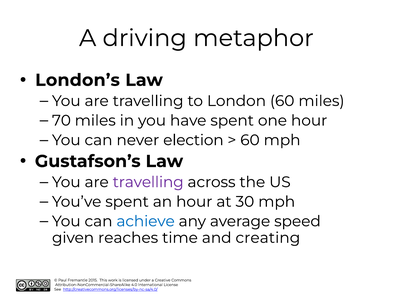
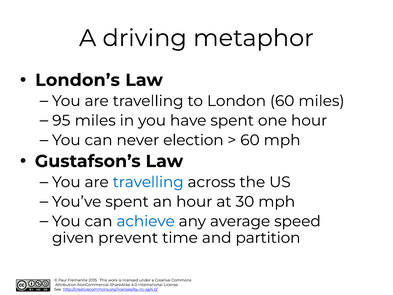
70: 70 -> 95
travelling at (148, 182) colour: purple -> blue
reaches: reaches -> prevent
creating: creating -> partition
